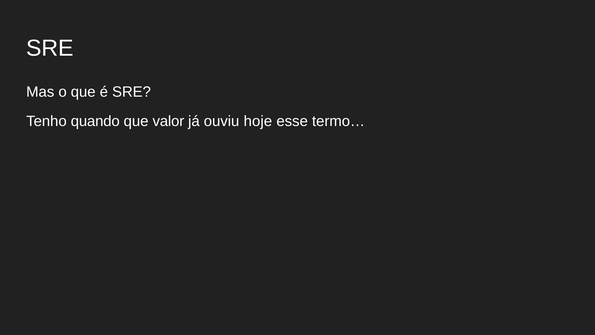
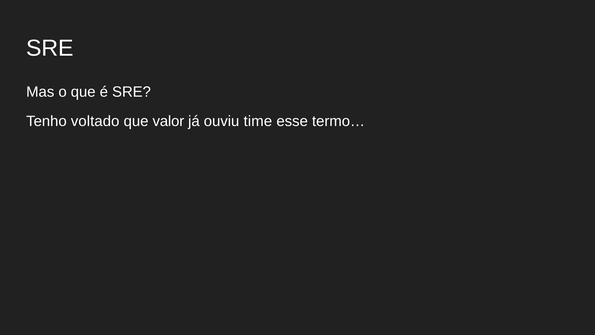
quando: quando -> voltado
hoje: hoje -> time
